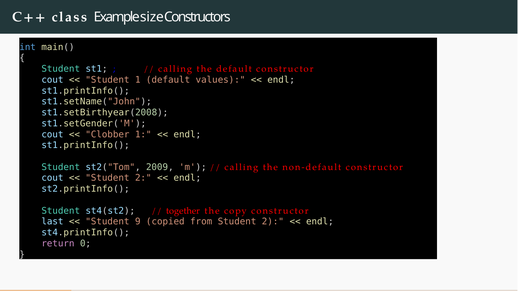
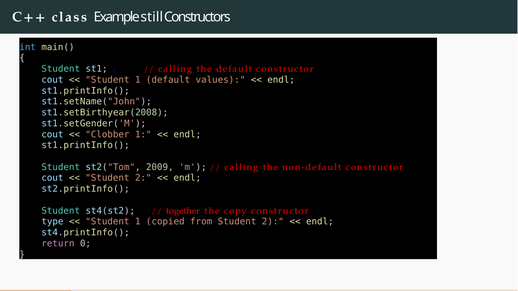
size: size -> still
last: last -> type
9 at (138, 222): 9 -> 1
